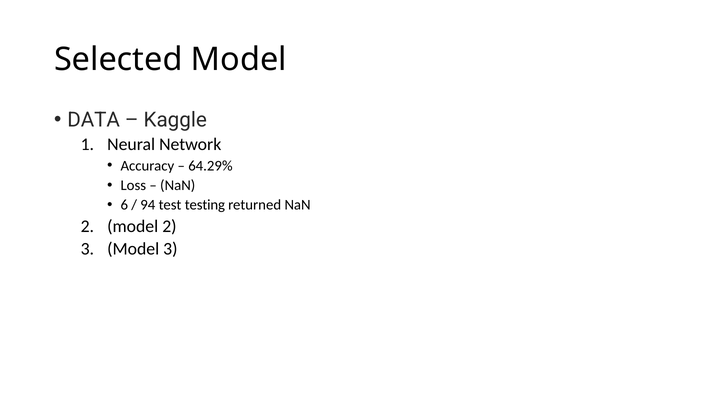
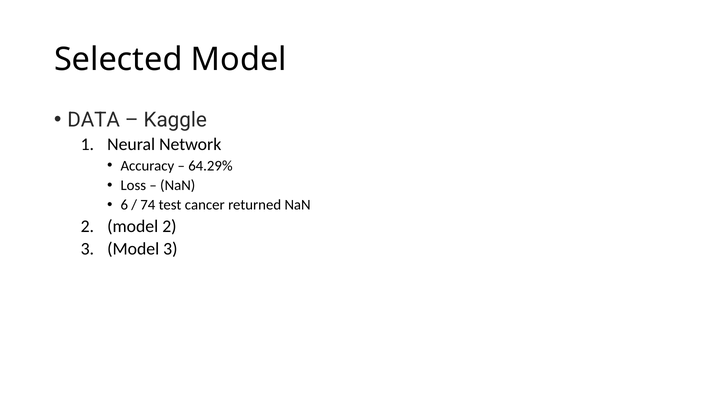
94: 94 -> 74
testing: testing -> cancer
